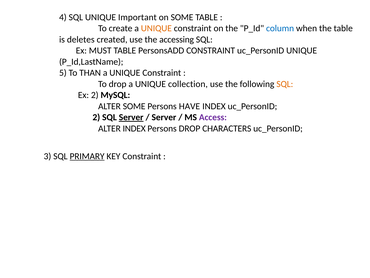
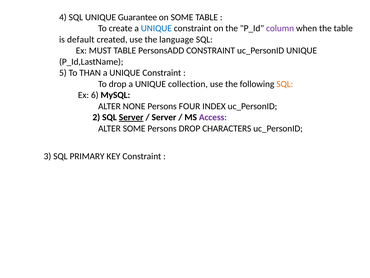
Important: Important -> Guarantee
UNIQUE at (156, 28) colour: orange -> blue
column colour: blue -> purple
deletes: deletes -> default
accessing: accessing -> language
Ex 2: 2 -> 6
ALTER SOME: SOME -> NONE
HAVE: HAVE -> FOUR
ALTER INDEX: INDEX -> SOME
PRIMARY underline: present -> none
